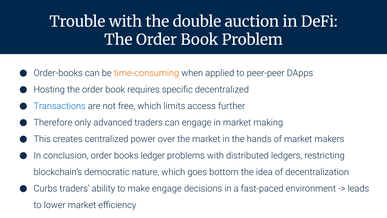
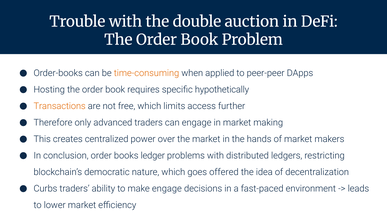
decentralized: decentralized -> hypothetically
Transactions colour: blue -> orange
bottom: bottom -> offered
